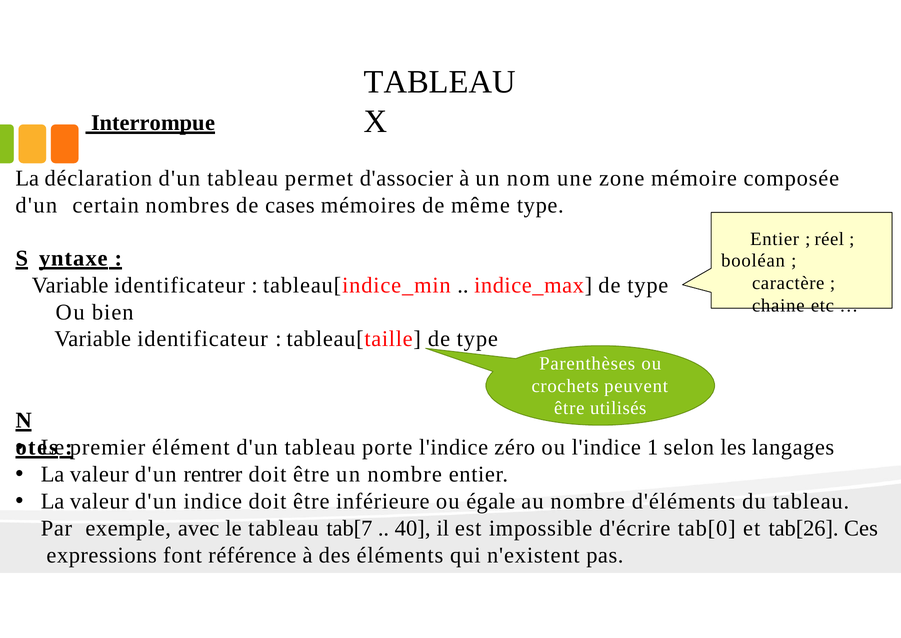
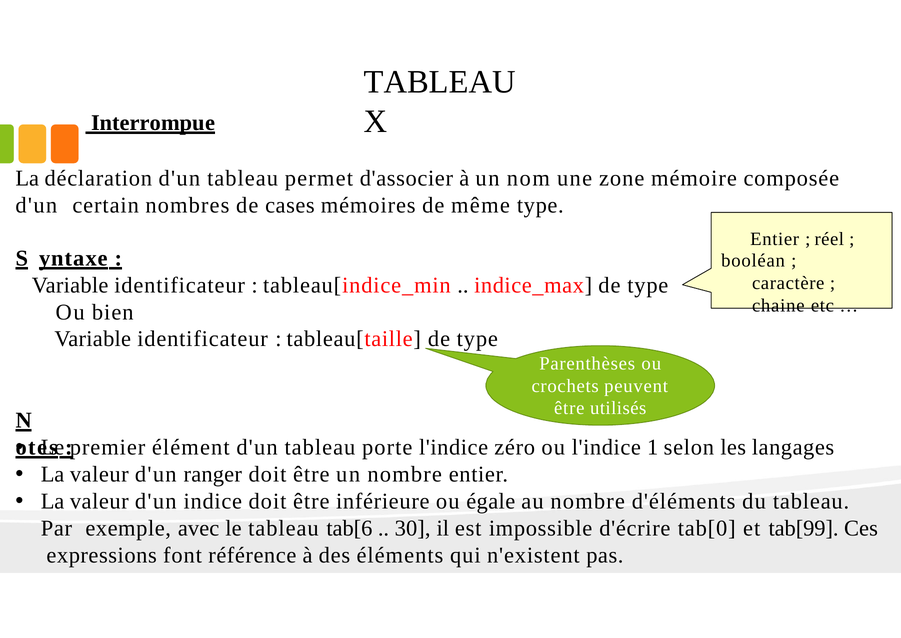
rentrer: rentrer -> ranger
tab[7: tab[7 -> tab[6
40: 40 -> 30
tab[26: tab[26 -> tab[99
